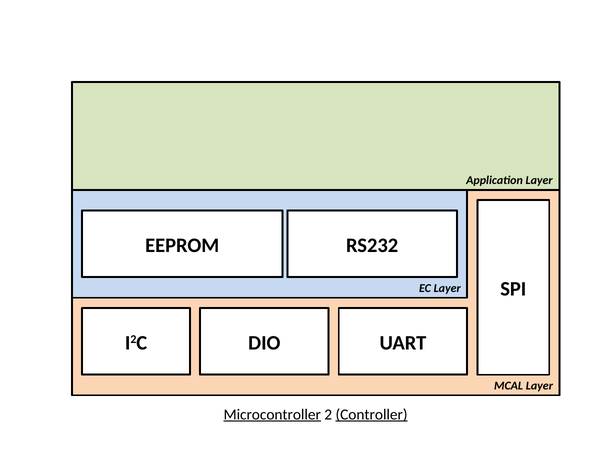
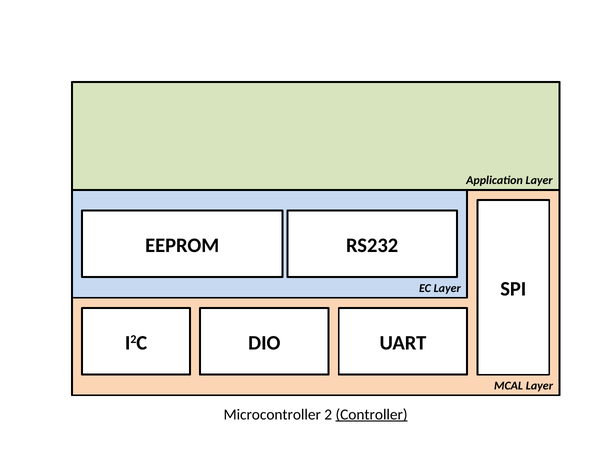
Microcontroller underline: present -> none
